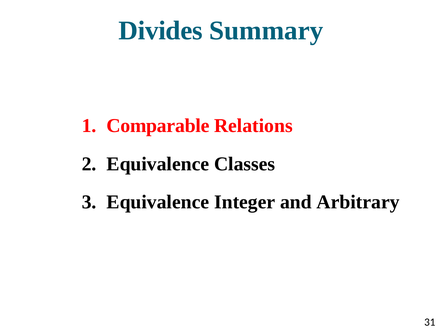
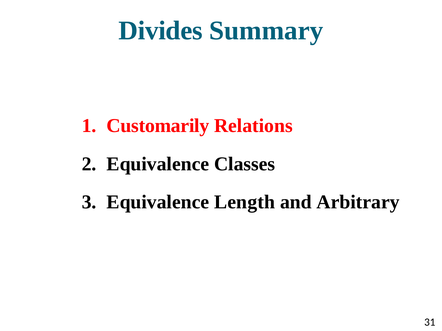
Comparable: Comparable -> Customarily
Integer: Integer -> Length
